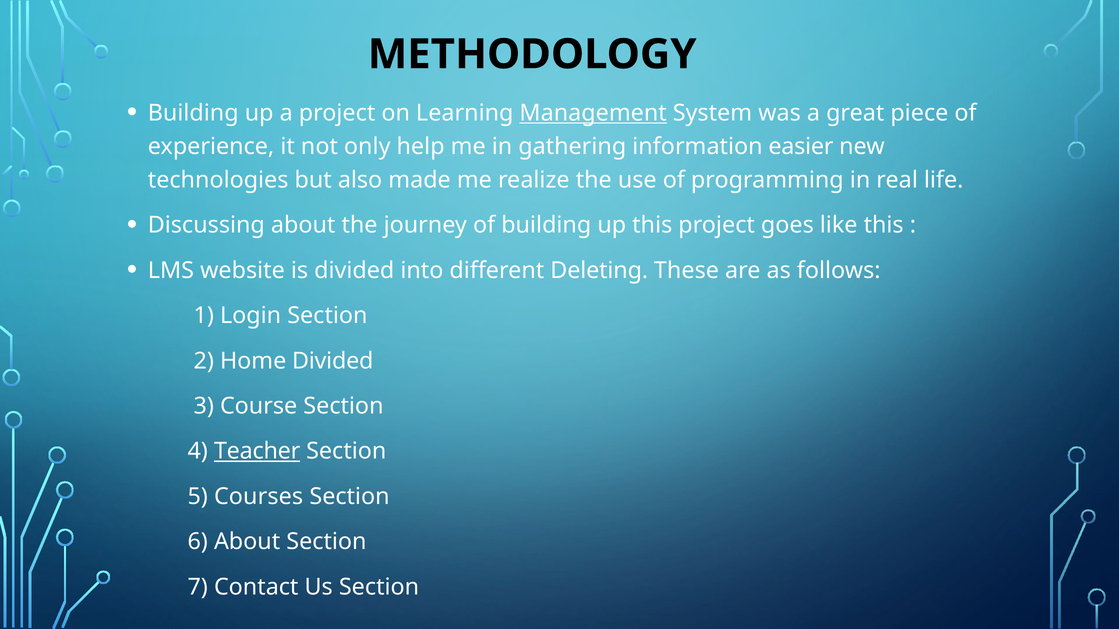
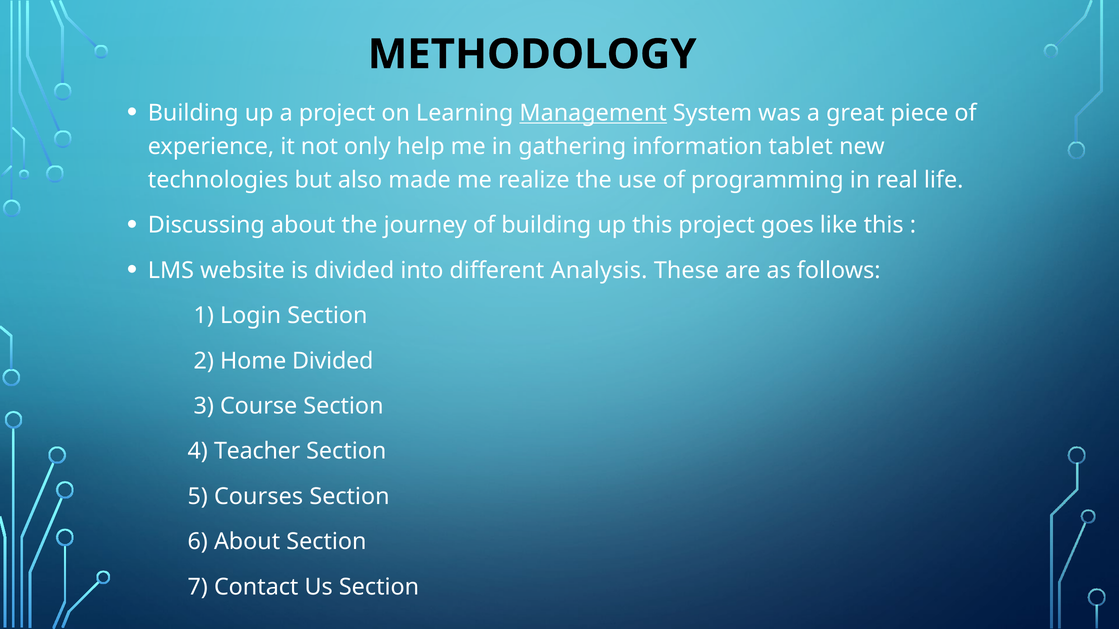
easier: easier -> tablet
Deleting: Deleting -> Analysis
Teacher underline: present -> none
